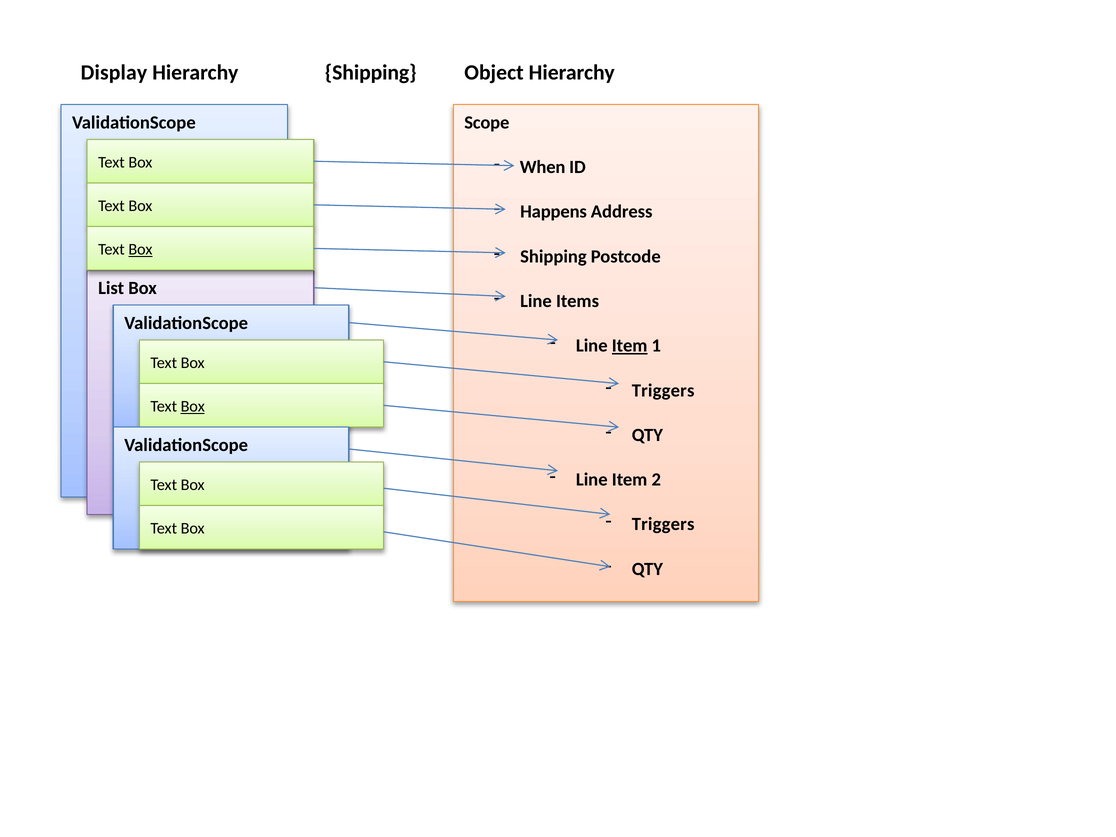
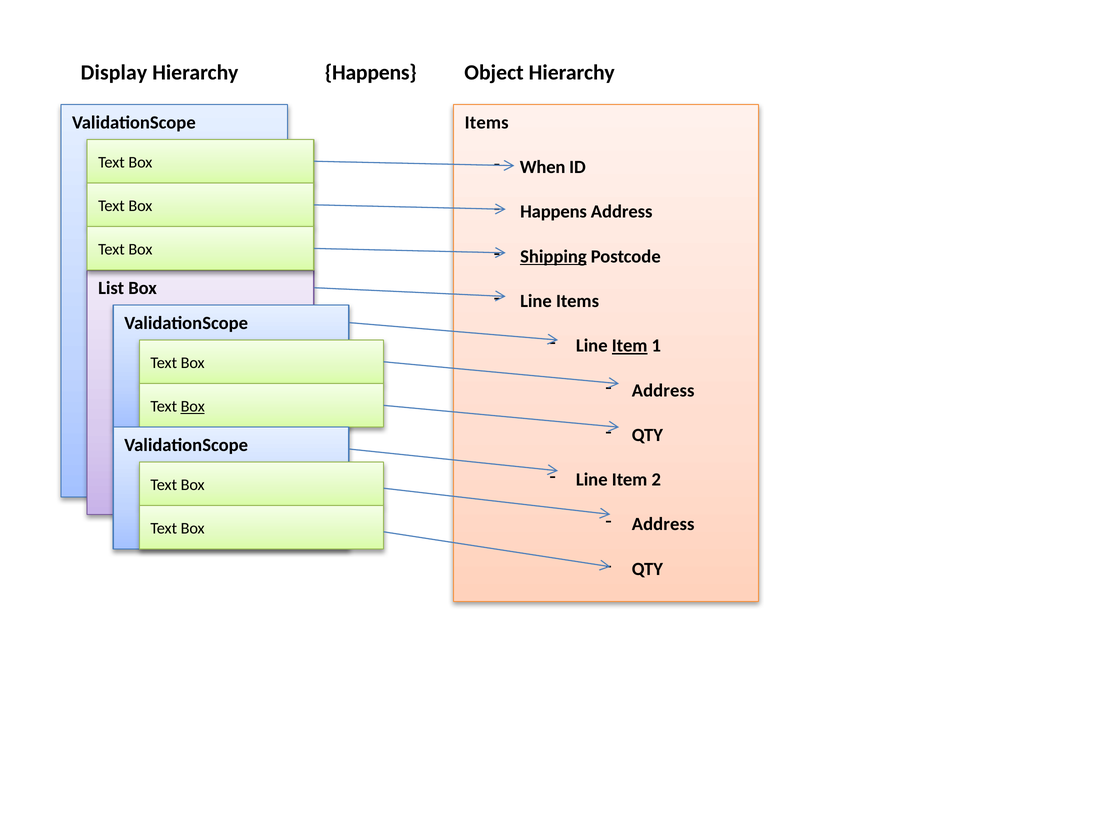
Shipping at (371, 72): Shipping -> Happens
Scope at (487, 123): Scope -> Items
Box at (140, 250) underline: present -> none
Shipping at (553, 256) underline: none -> present
Triggers at (663, 390): Triggers -> Address
Triggers at (663, 524): Triggers -> Address
